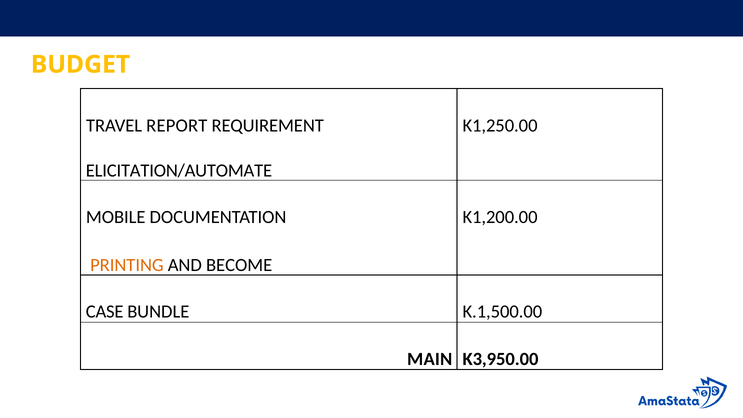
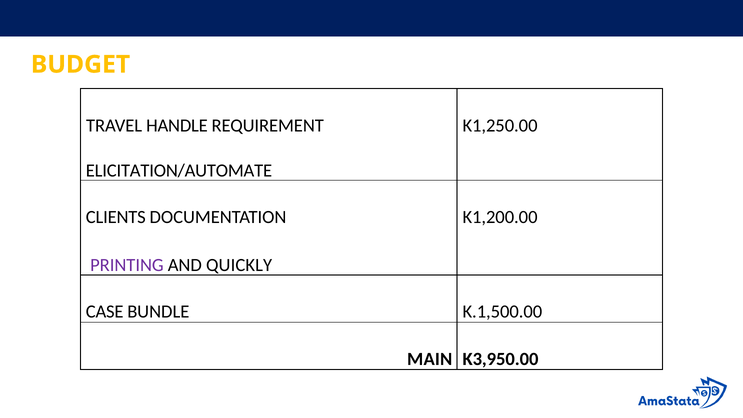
REPORT: REPORT -> HANDLE
MOBILE: MOBILE -> CLIENTS
PRINTING colour: orange -> purple
BECOME: BECOME -> QUICKLY
